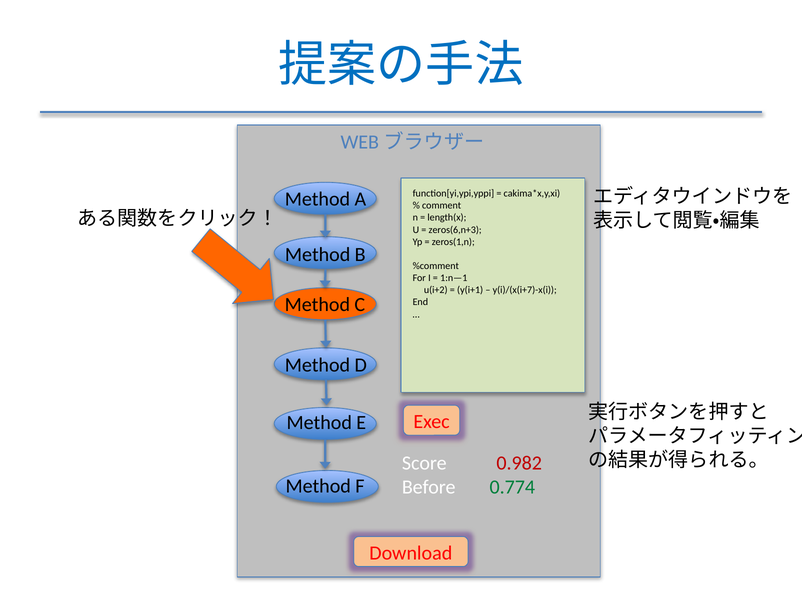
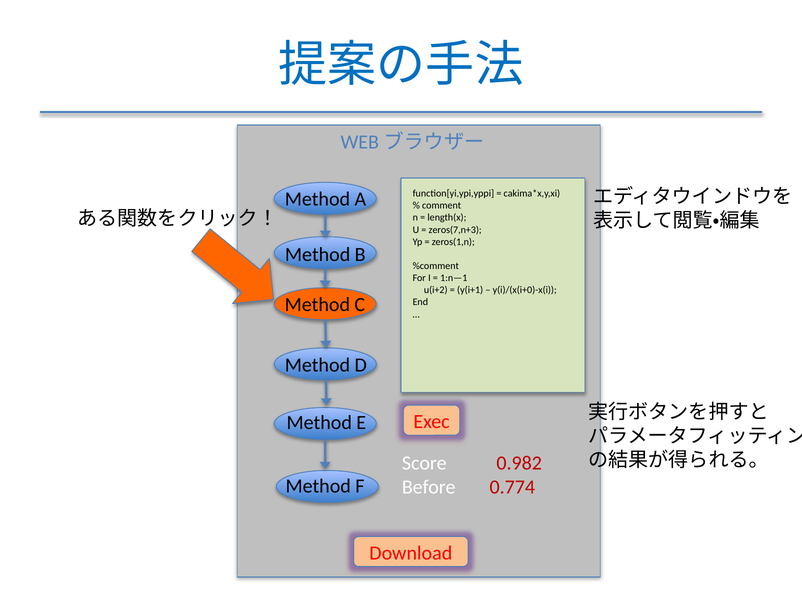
zeros(6,n+3: zeros(6,n+3 -> zeros(7,n+3
y(i)/(x(i+7)-x(i: y(i)/(x(i+7)-x(i -> y(i)/(x(i+0)-x(i
0.774 colour: green -> red
